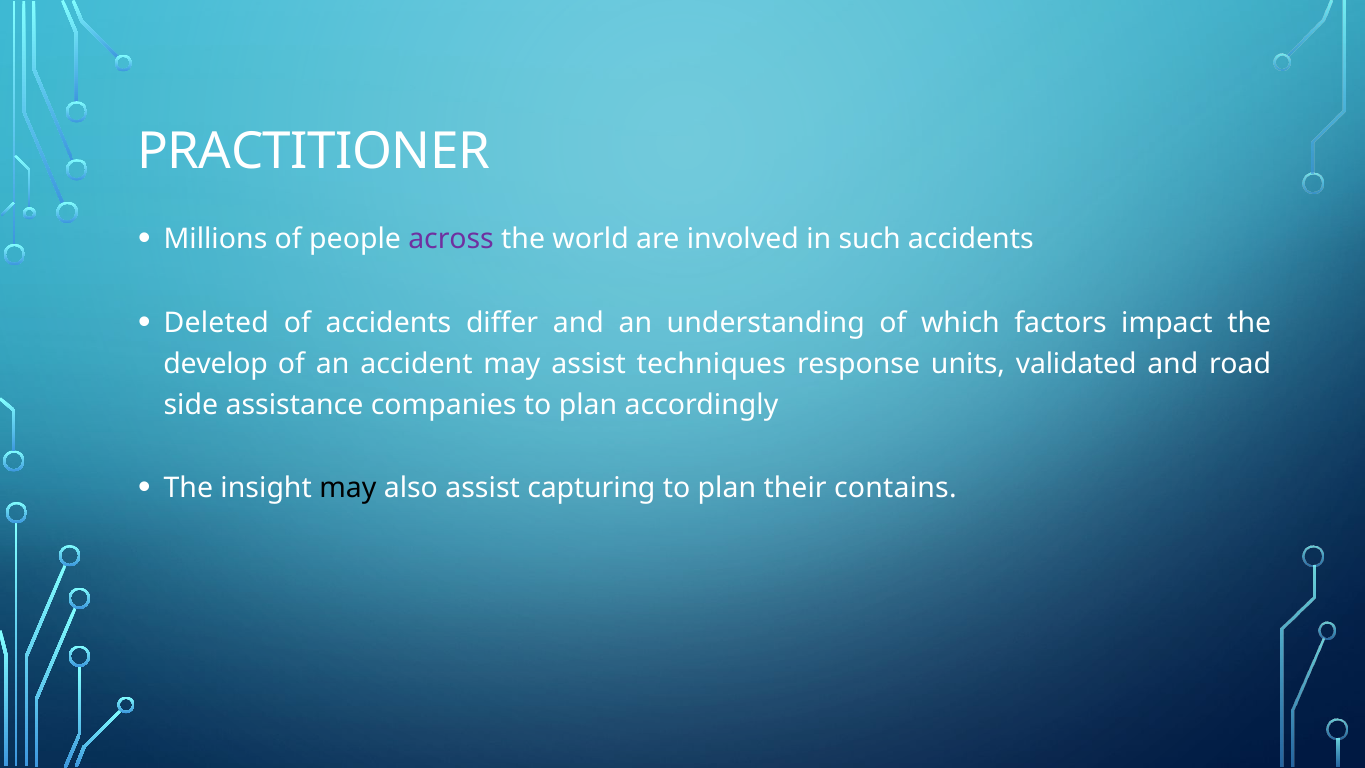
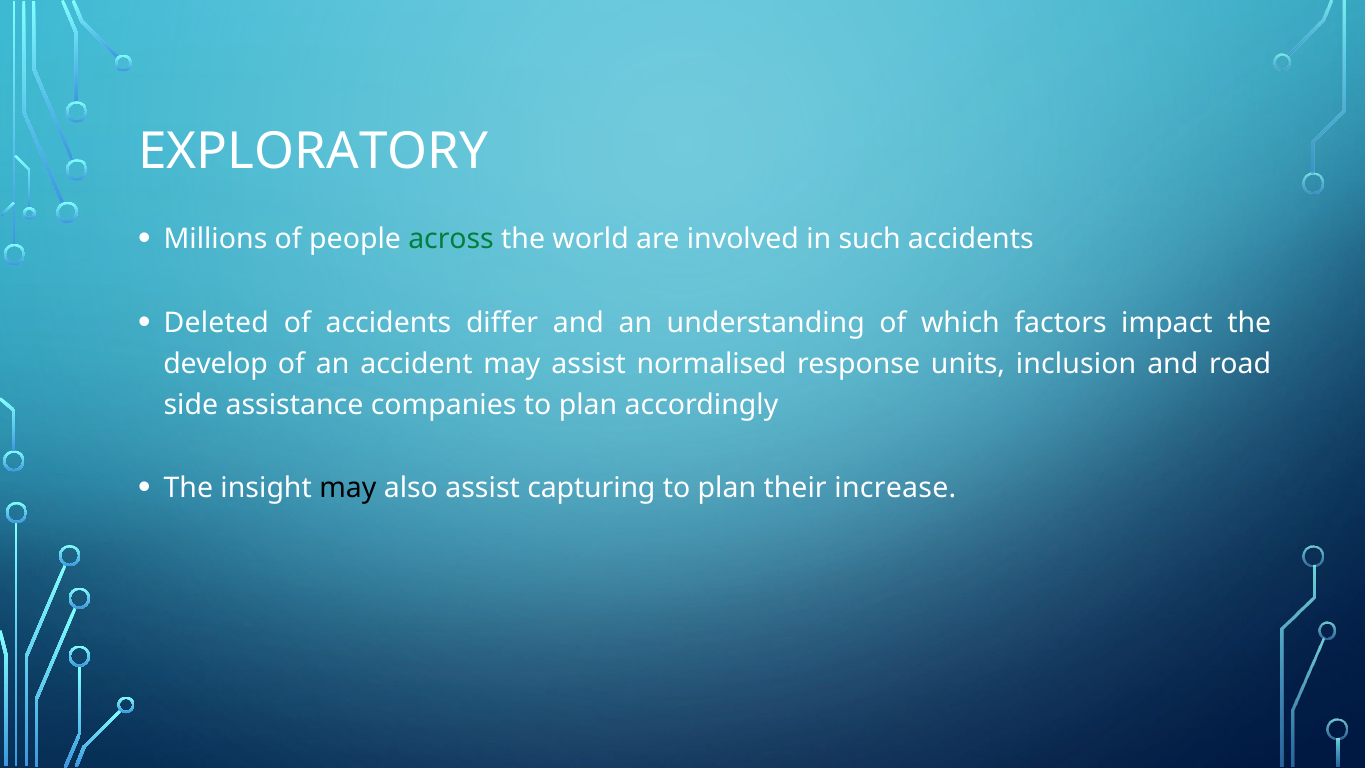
PRACTITIONER: PRACTITIONER -> EXPLORATORY
across colour: purple -> green
techniques: techniques -> normalised
validated: validated -> inclusion
contains: contains -> increase
